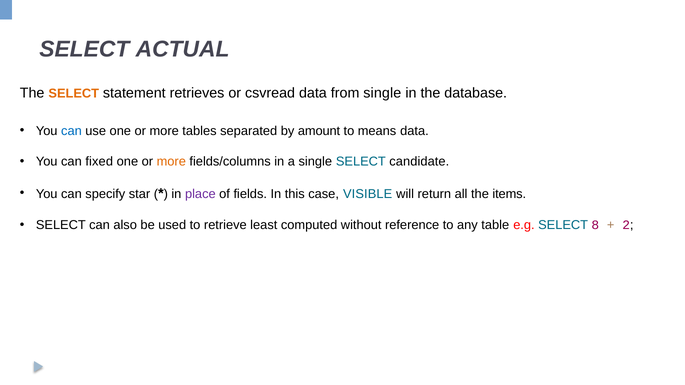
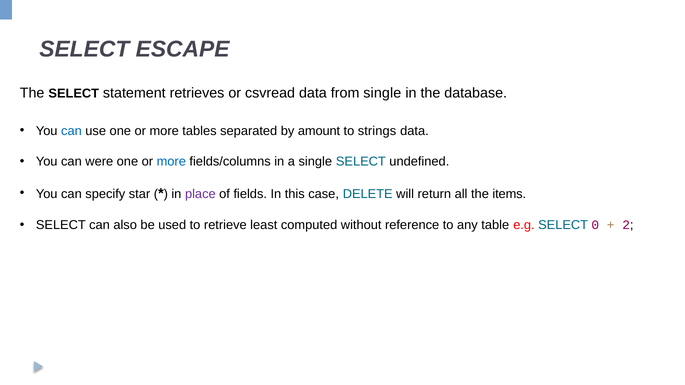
ACTUAL: ACTUAL -> ESCAPE
SELECT at (74, 94) colour: orange -> black
means: means -> strings
fixed: fixed -> were
more at (171, 162) colour: orange -> blue
candidate: candidate -> undefined
VISIBLE: VISIBLE -> DELETE
8: 8 -> 0
